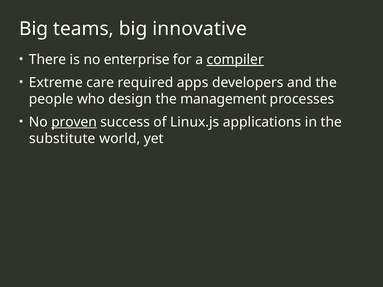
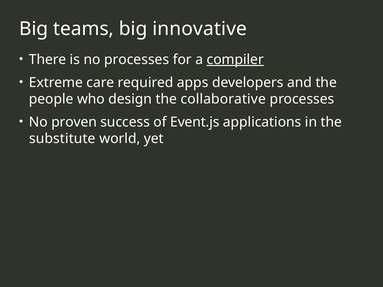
no enterprise: enterprise -> processes
management: management -> collaborative
proven underline: present -> none
Linux.js: Linux.js -> Event.js
